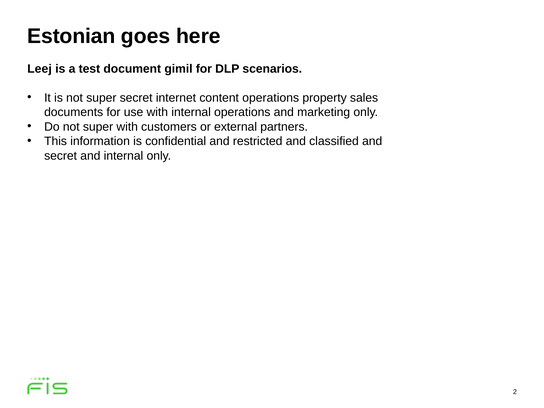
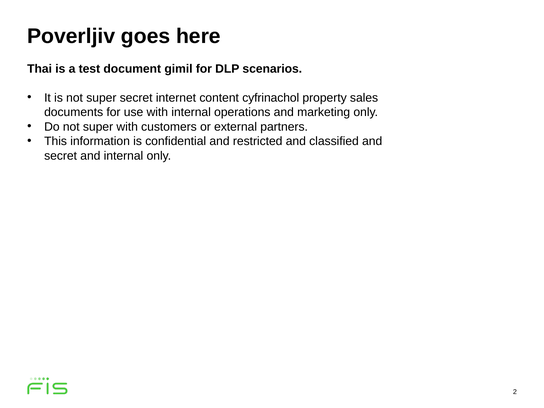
Estonian: Estonian -> Poverljiv
Leej: Leej -> Thai
content operations: operations -> cyfrinachol
